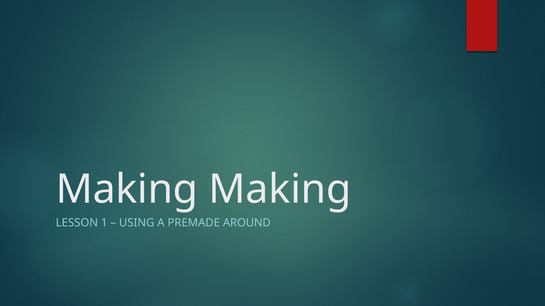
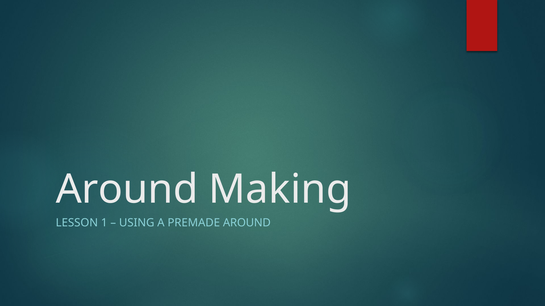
Making at (127, 190): Making -> Around
